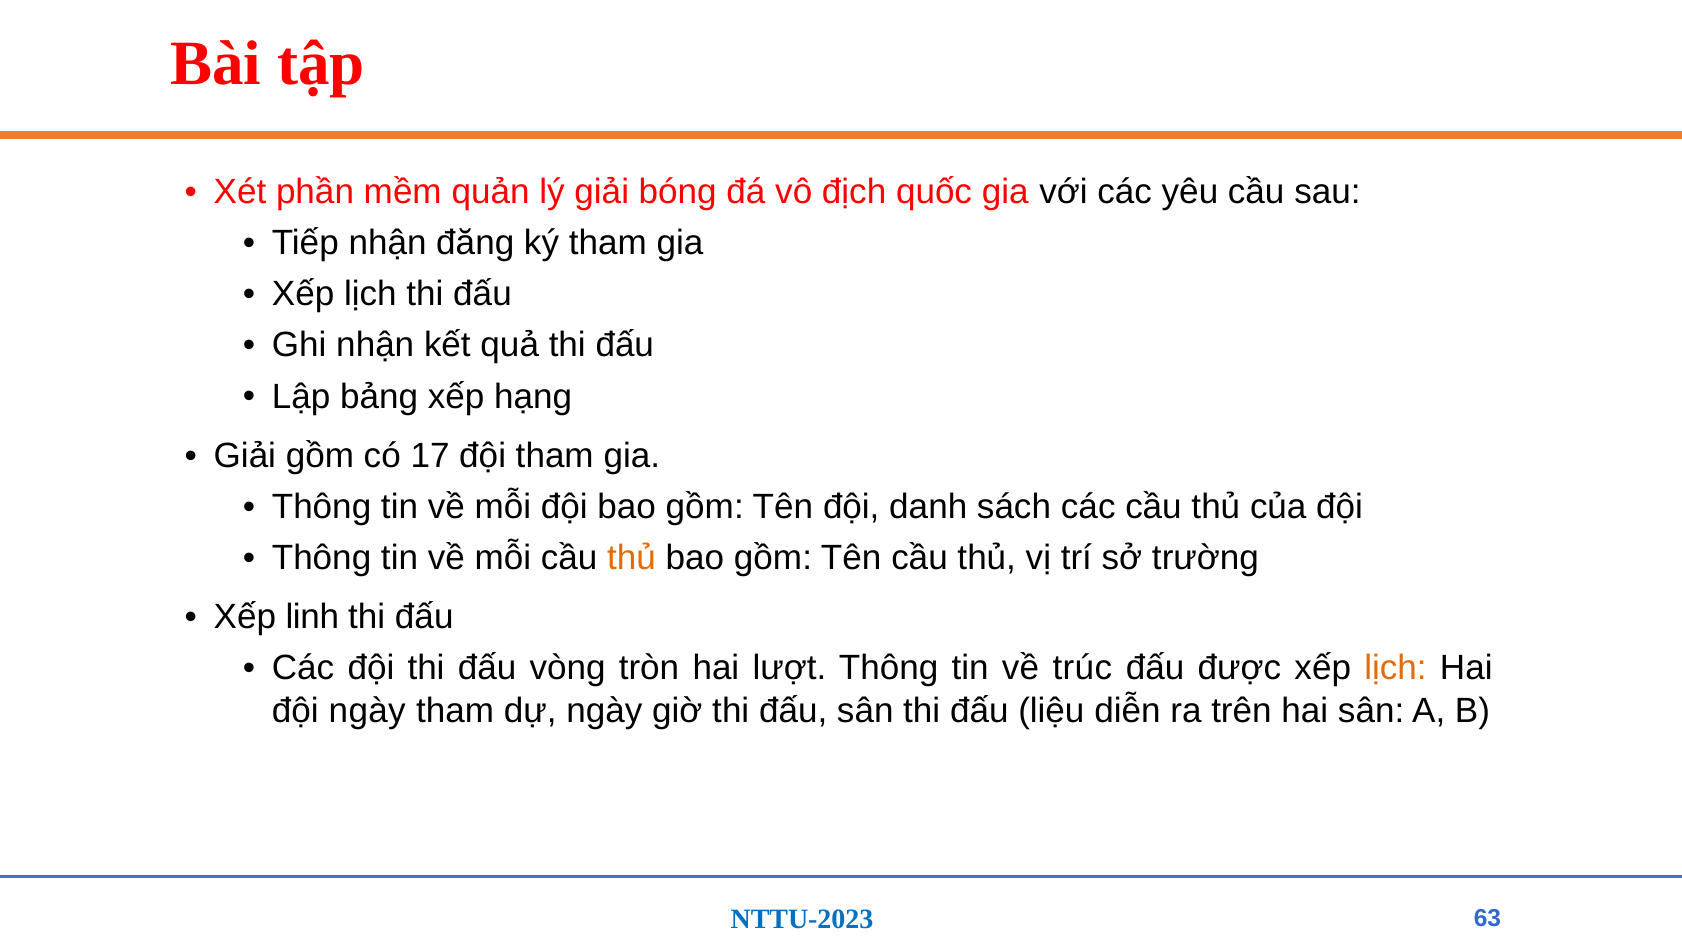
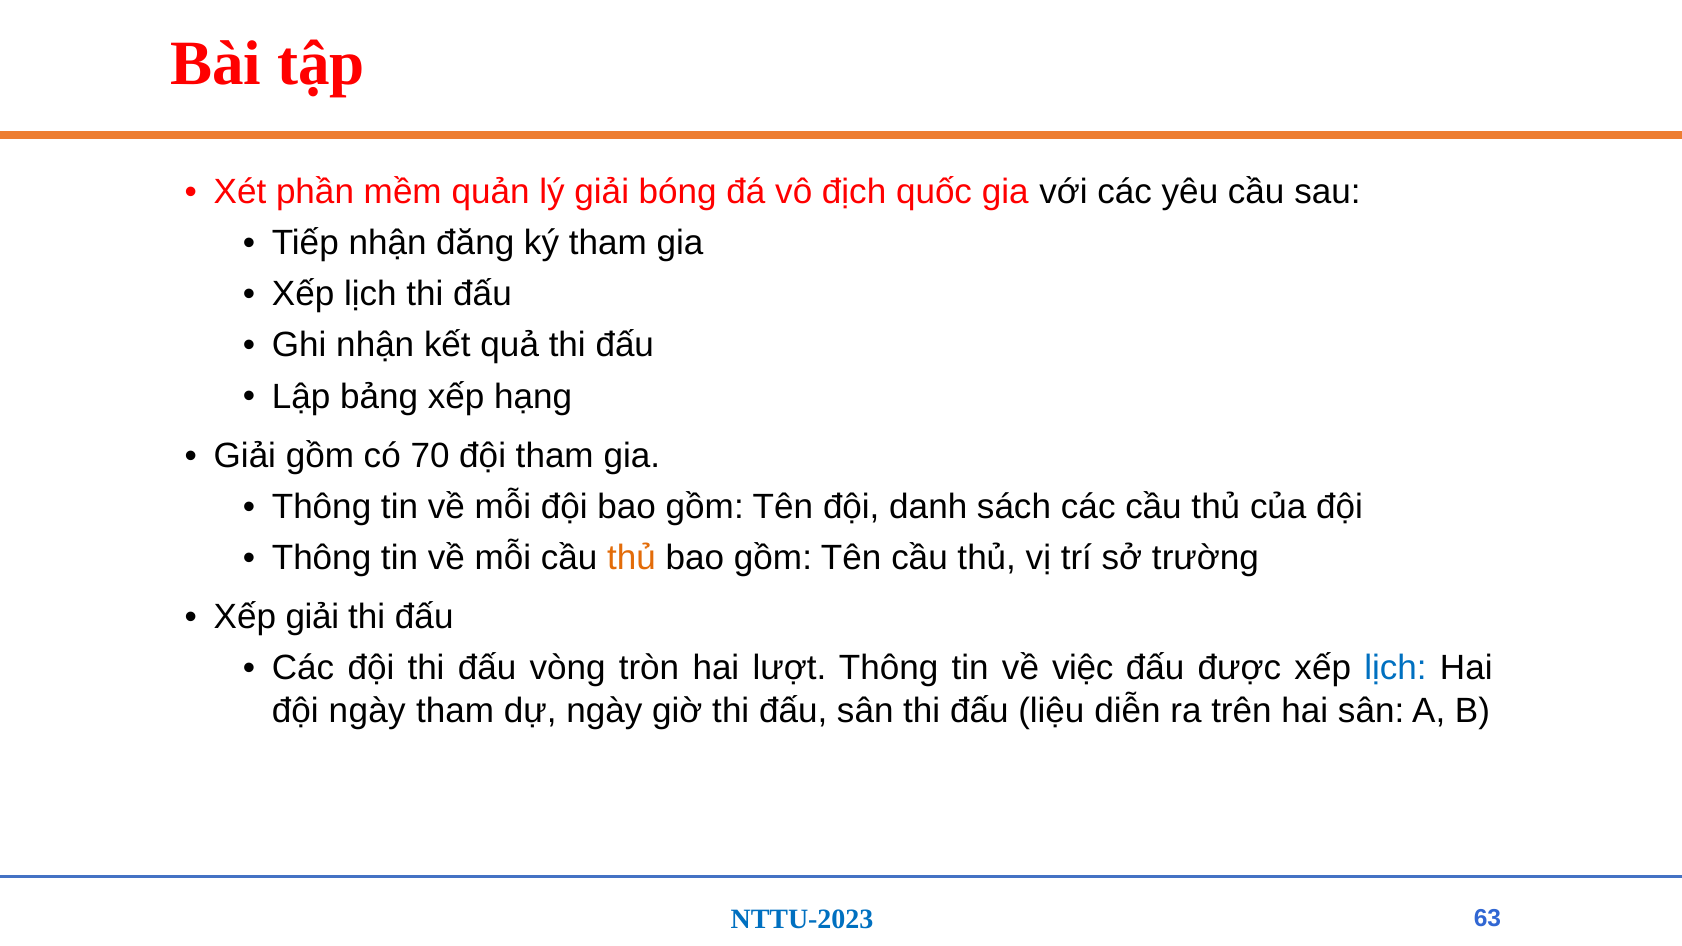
17: 17 -> 70
Xếp linh: linh -> giải
trúc: trúc -> việc
lịch at (1395, 668) colour: orange -> blue
